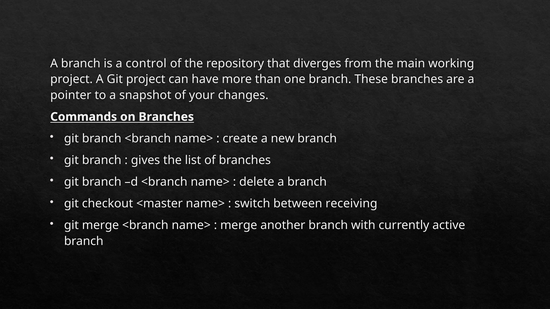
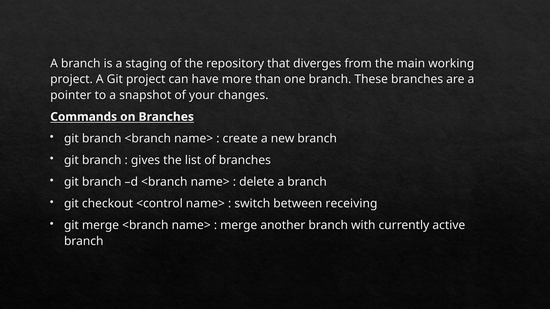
control: control -> staging
<master: <master -> <control
